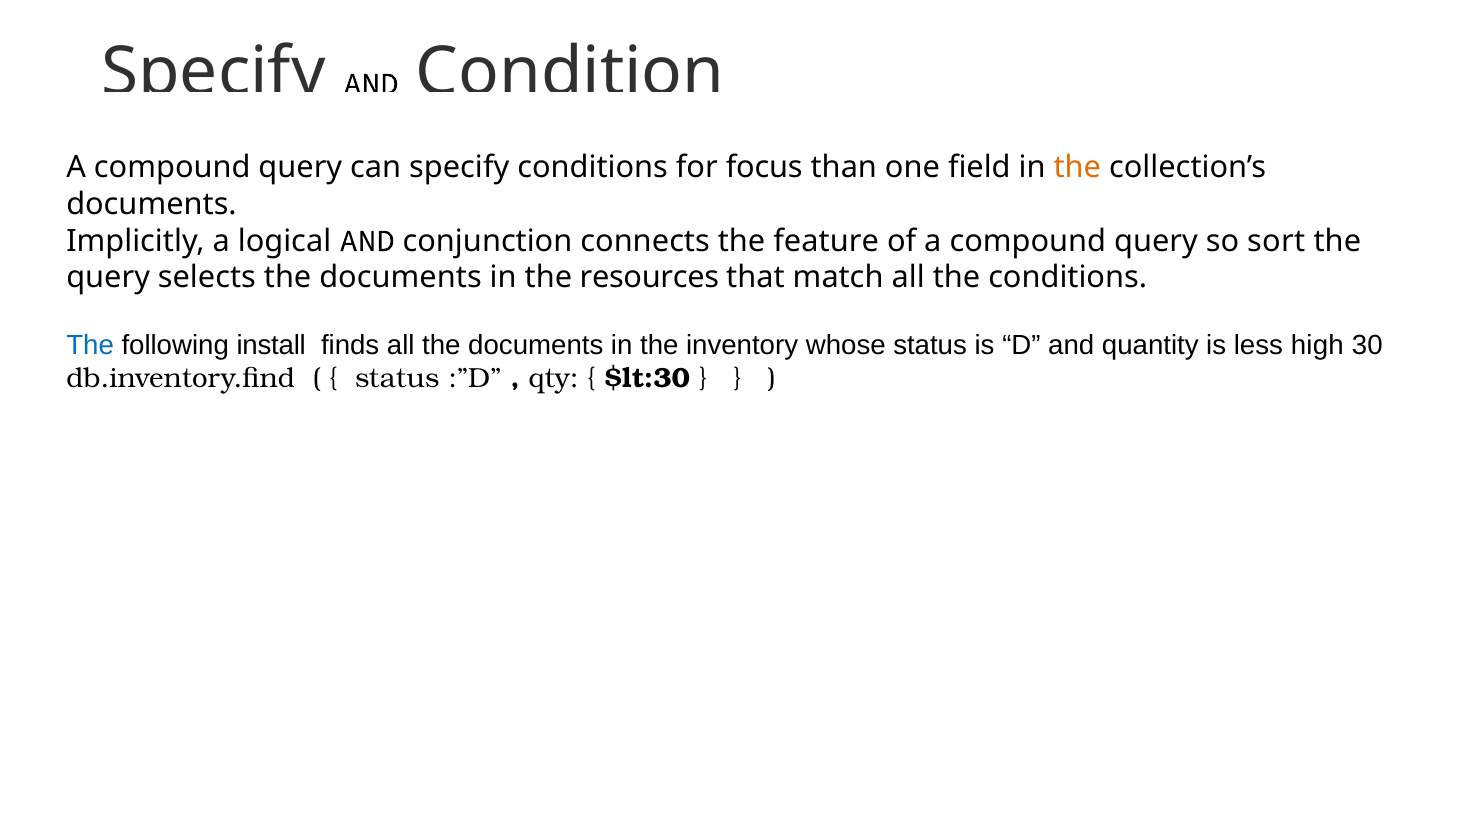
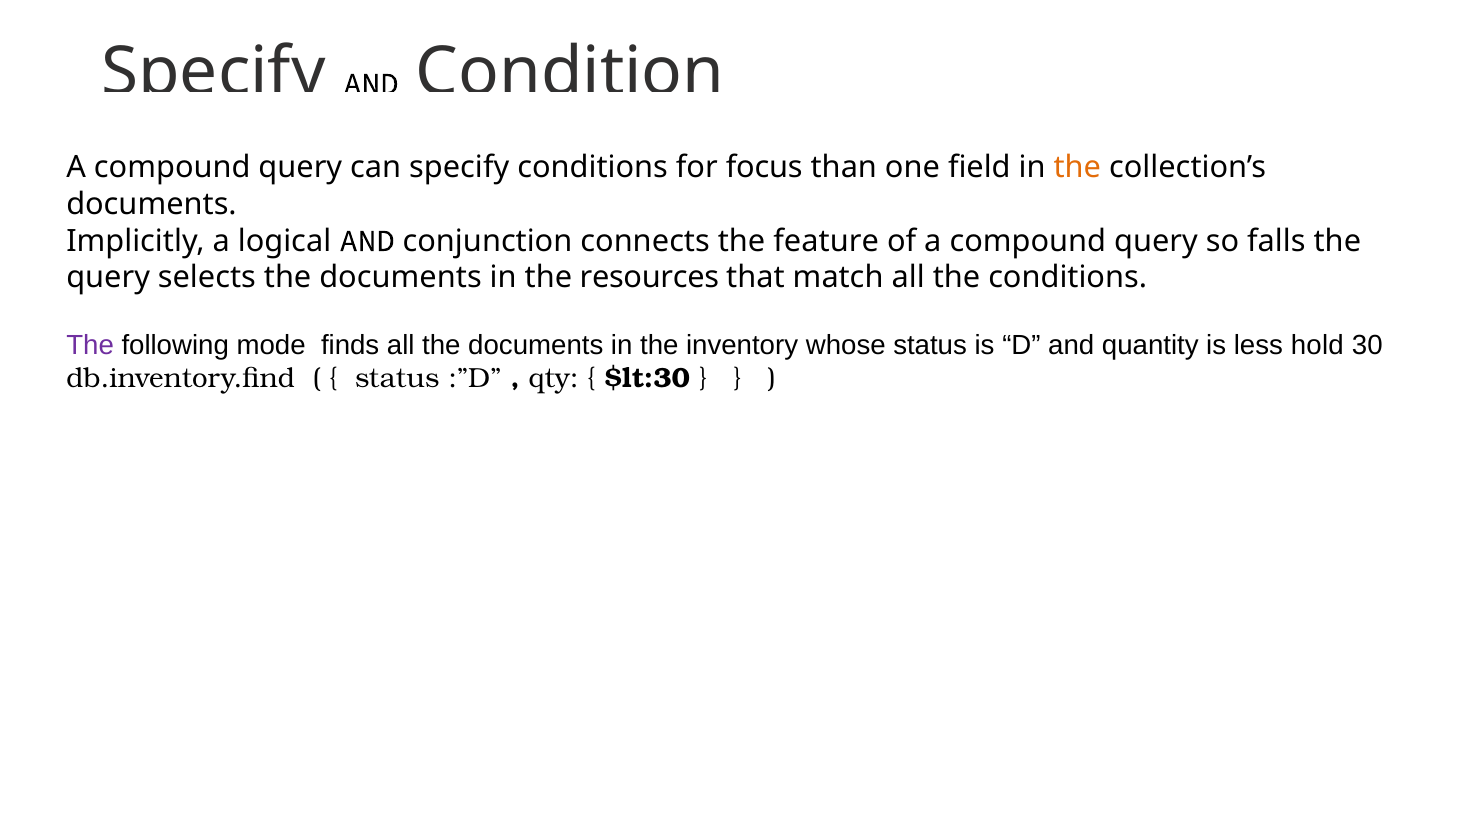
sort: sort -> falls
The at (90, 346) colour: blue -> purple
install: install -> mode
high: high -> hold
